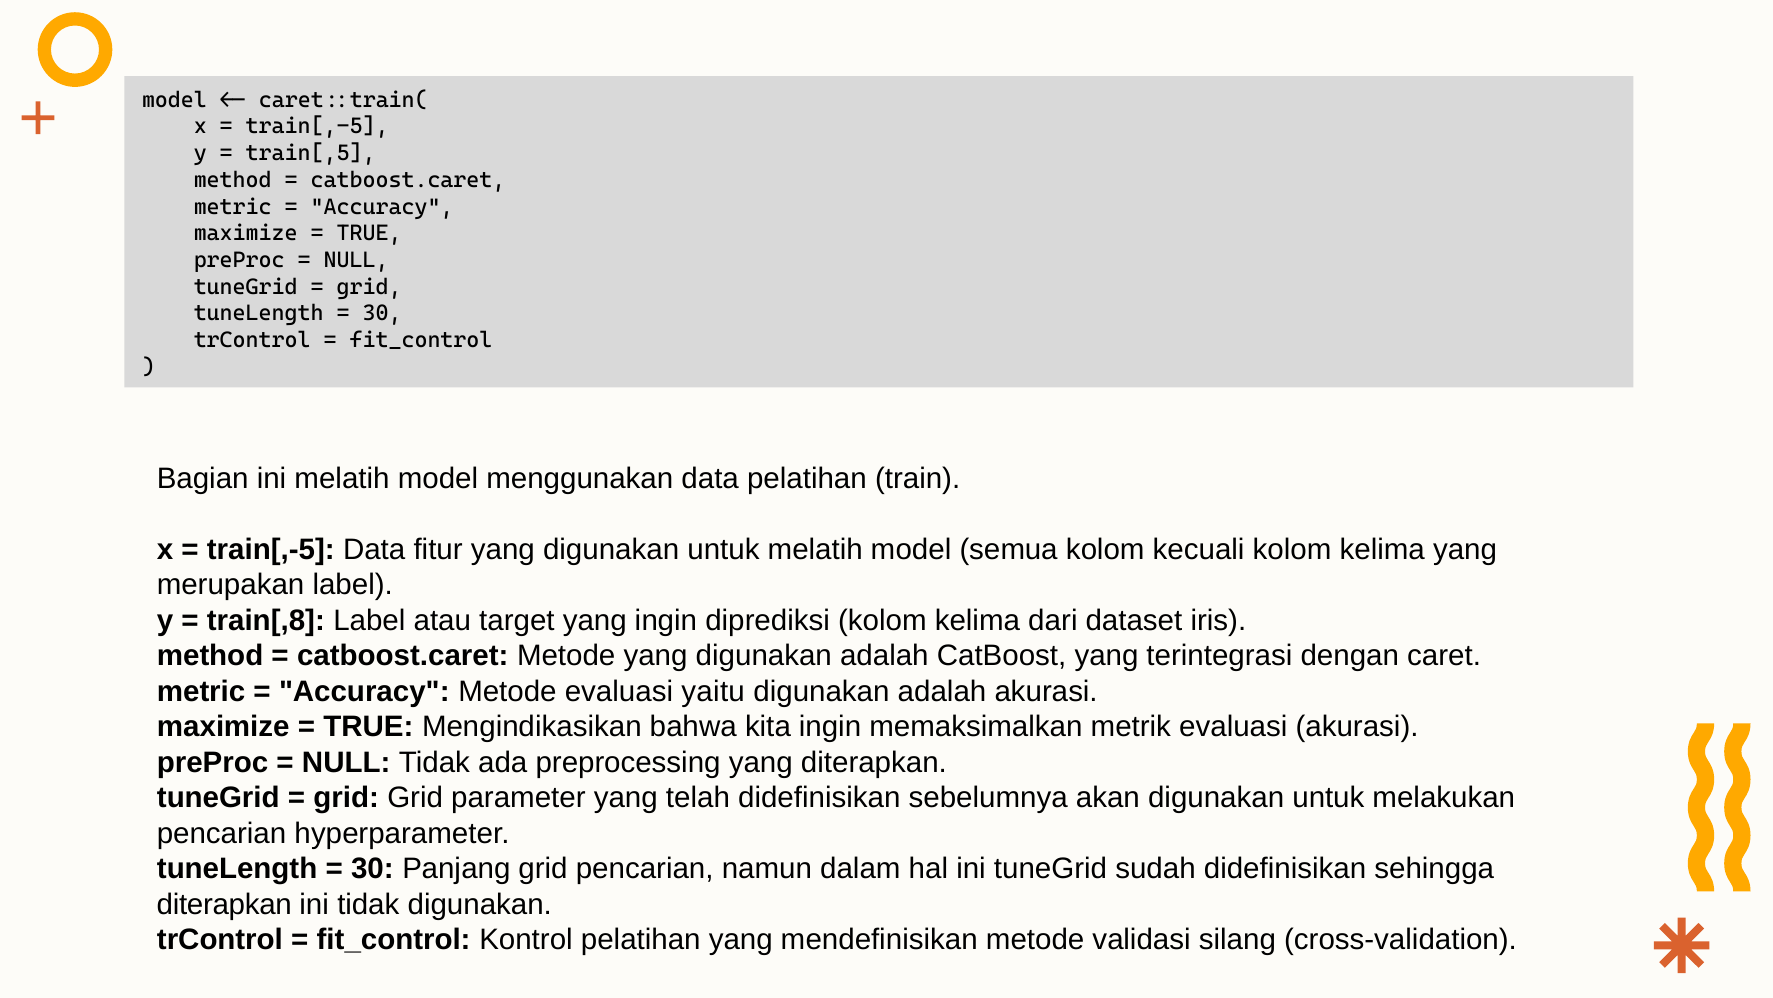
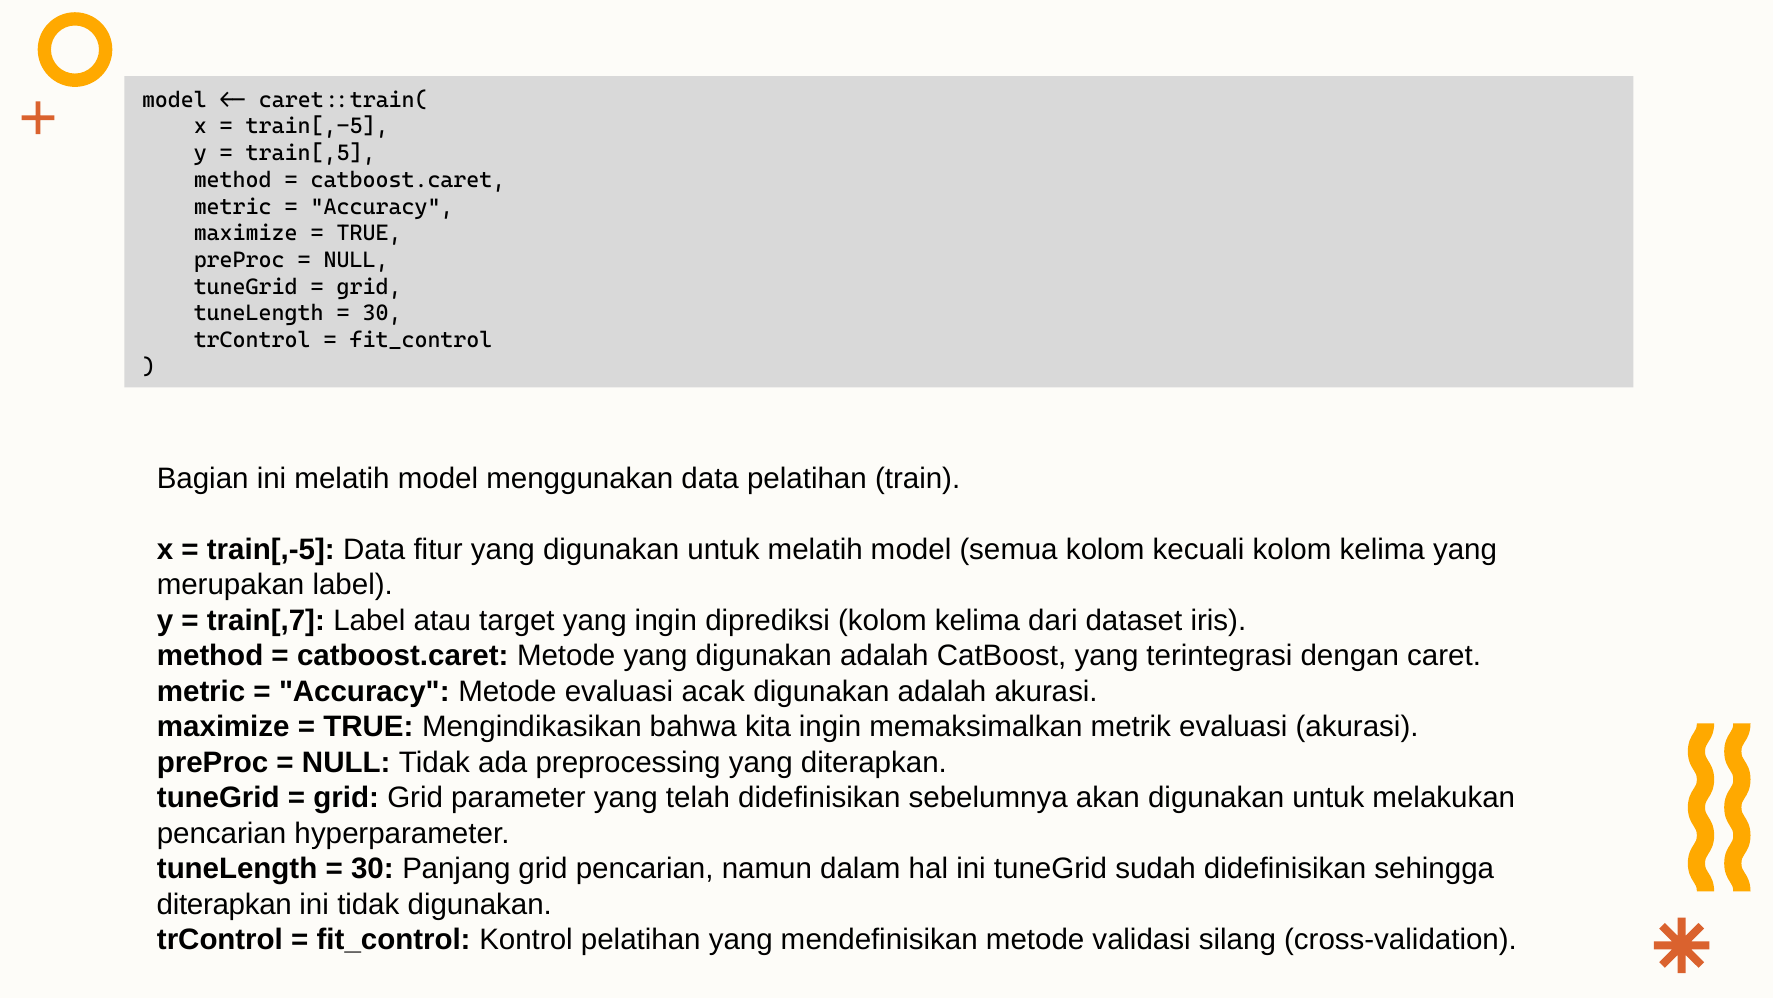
train[,8: train[,8 -> train[,7
yaitu: yaitu -> acak
